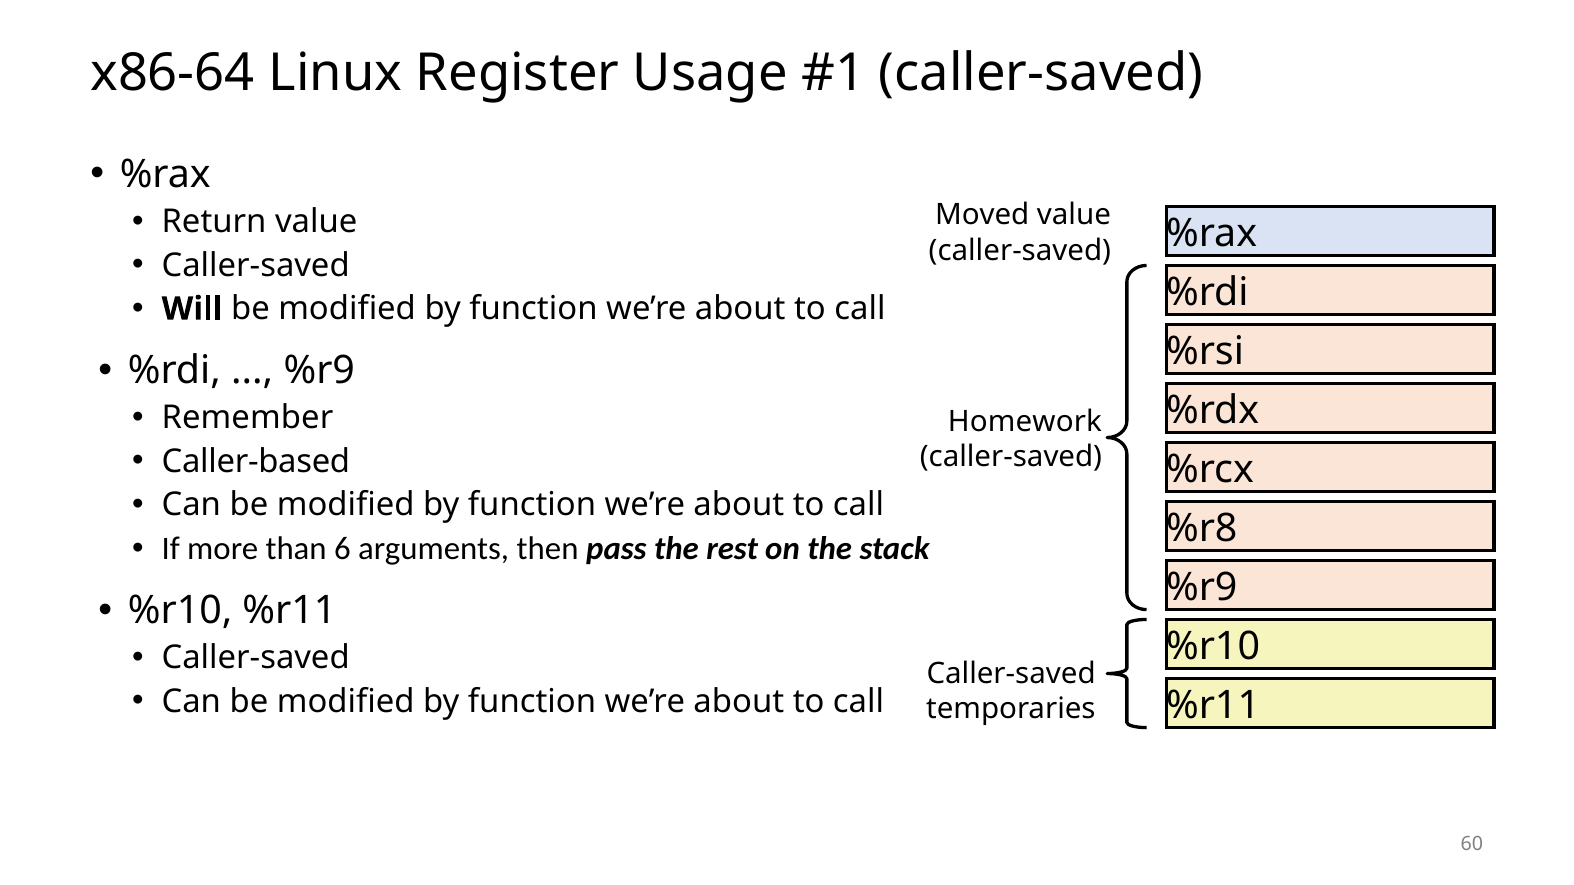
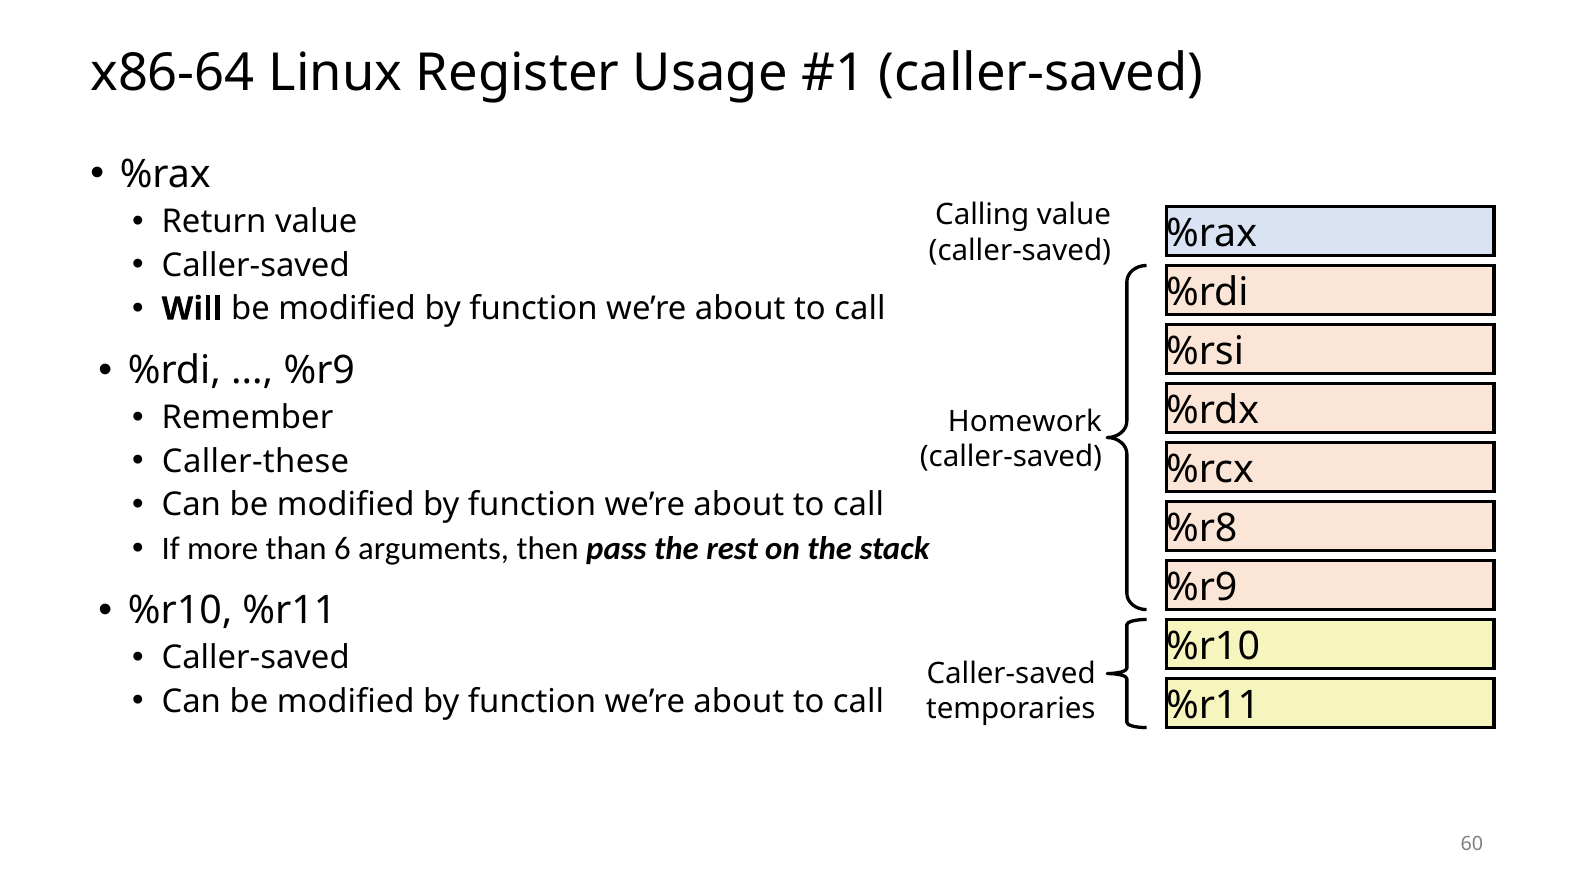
Moved: Moved -> Calling
Caller-based: Caller-based -> Caller-these
